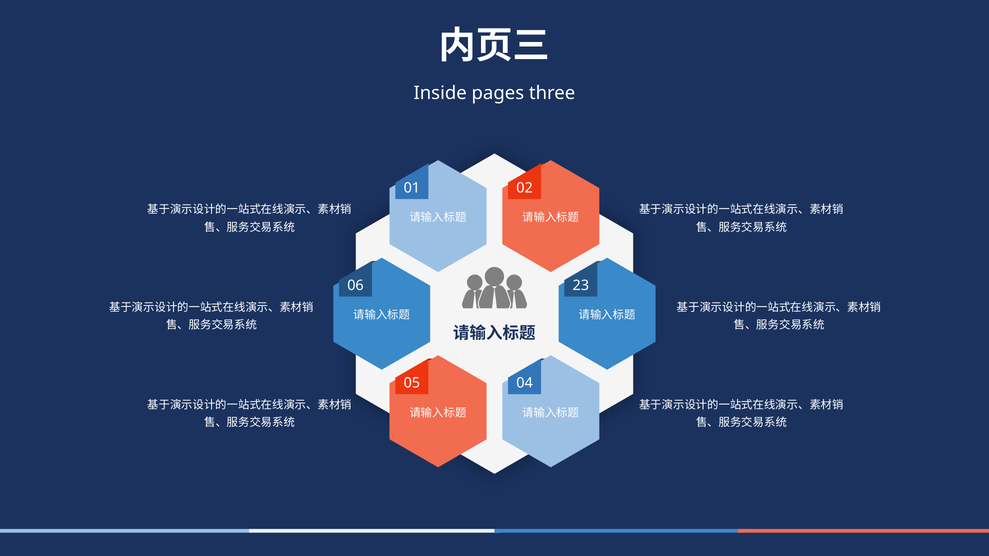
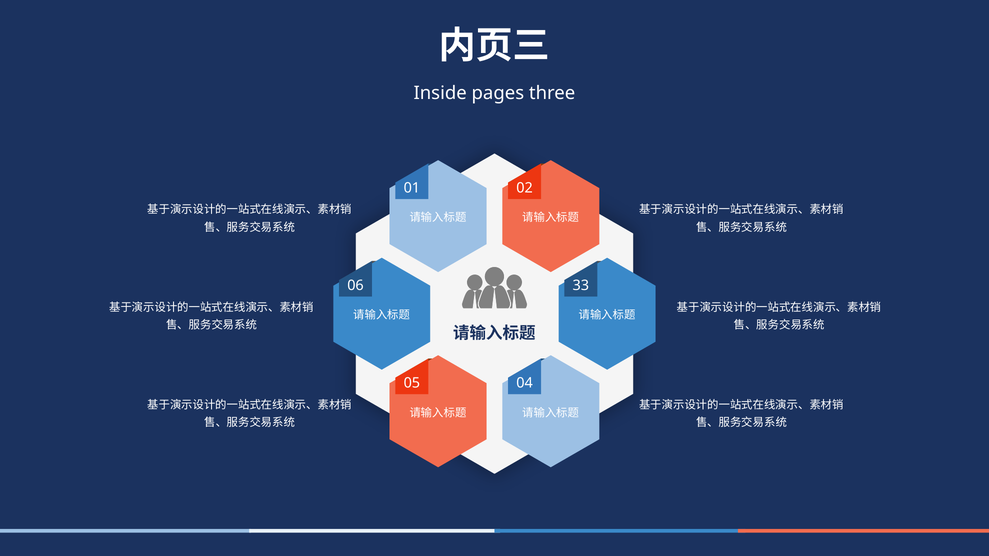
23: 23 -> 33
